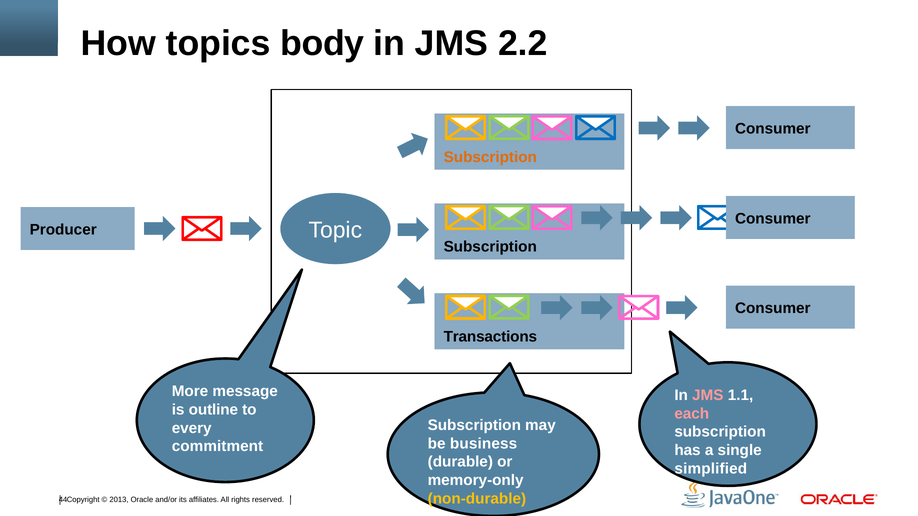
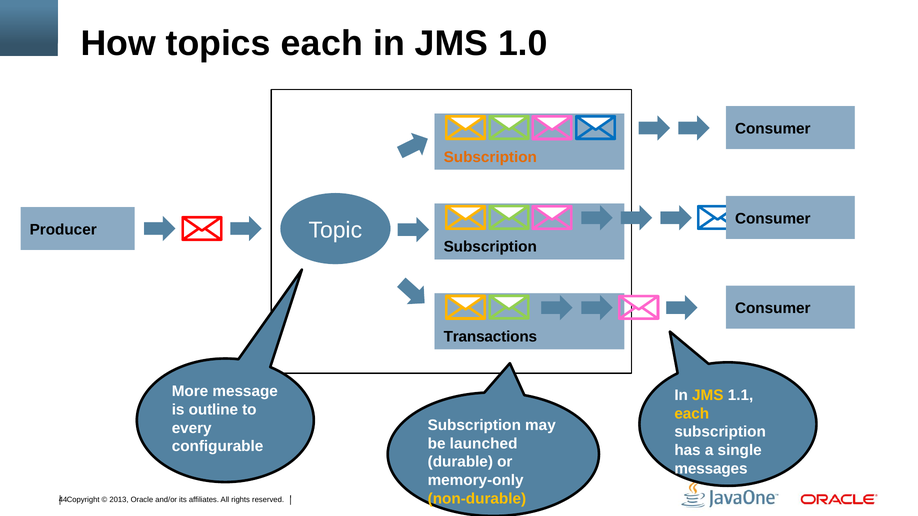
topics body: body -> each
2.2: 2.2 -> 1.0
JMS at (708, 395) colour: pink -> yellow
each at (692, 414) colour: pink -> yellow
business: business -> launched
commitment: commitment -> configurable
simplified: simplified -> messages
